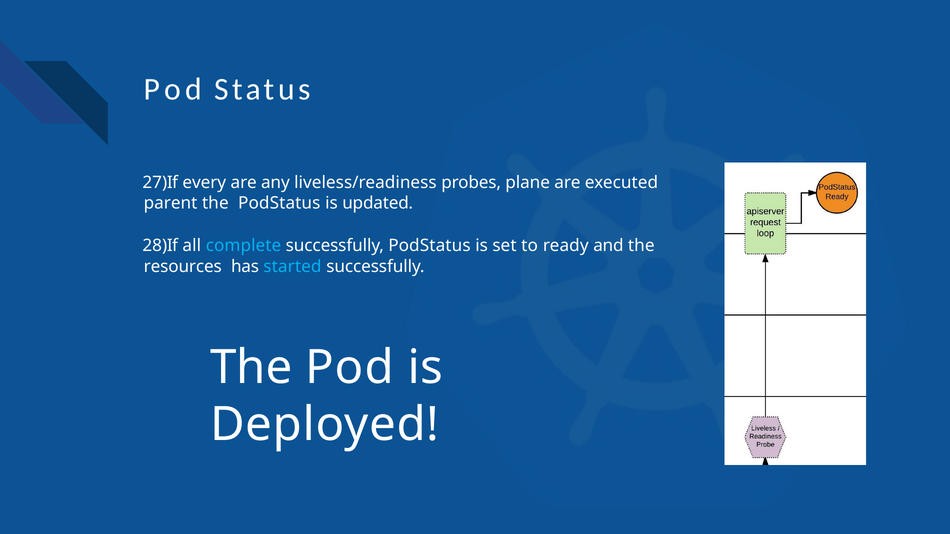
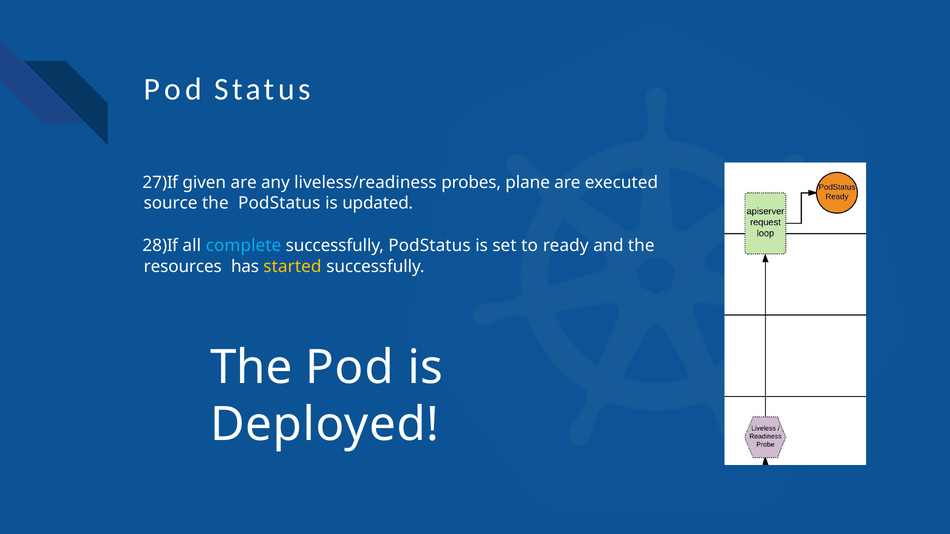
every: every -> given
parent: parent -> source
started colour: light blue -> yellow
